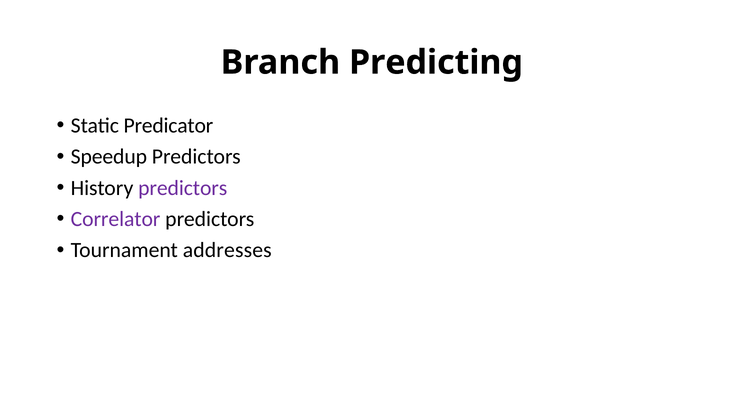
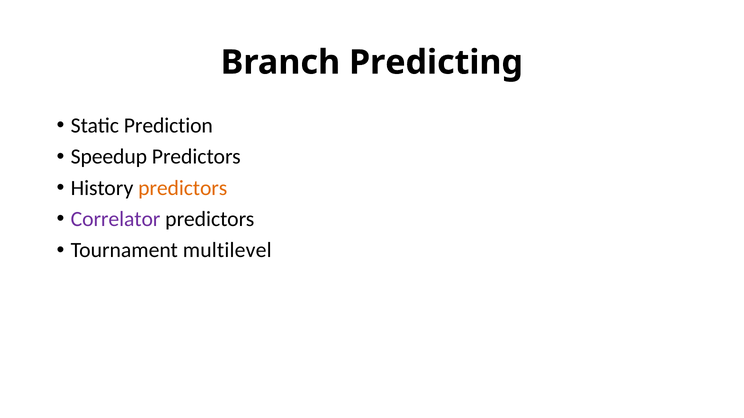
Predicator: Predicator -> Prediction
predictors at (183, 188) colour: purple -> orange
addresses: addresses -> multilevel
